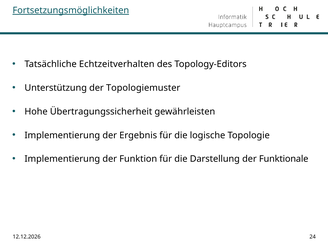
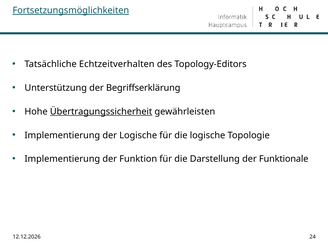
Topologiemuster: Topologiemuster -> Begriffserklärung
Übertragungssicherheit underline: none -> present
der Ergebnis: Ergebnis -> Logische
